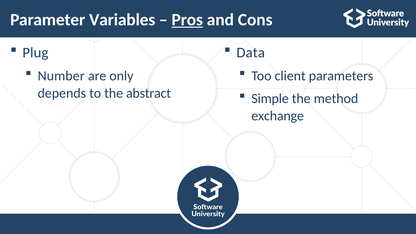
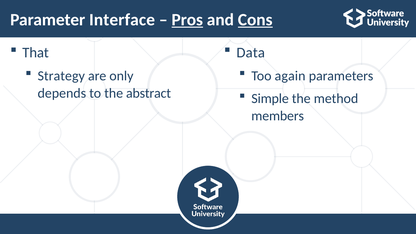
Variables: Variables -> Interface
Cons underline: none -> present
Plug: Plug -> That
Number: Number -> Strategy
client: client -> again
exchange: exchange -> members
